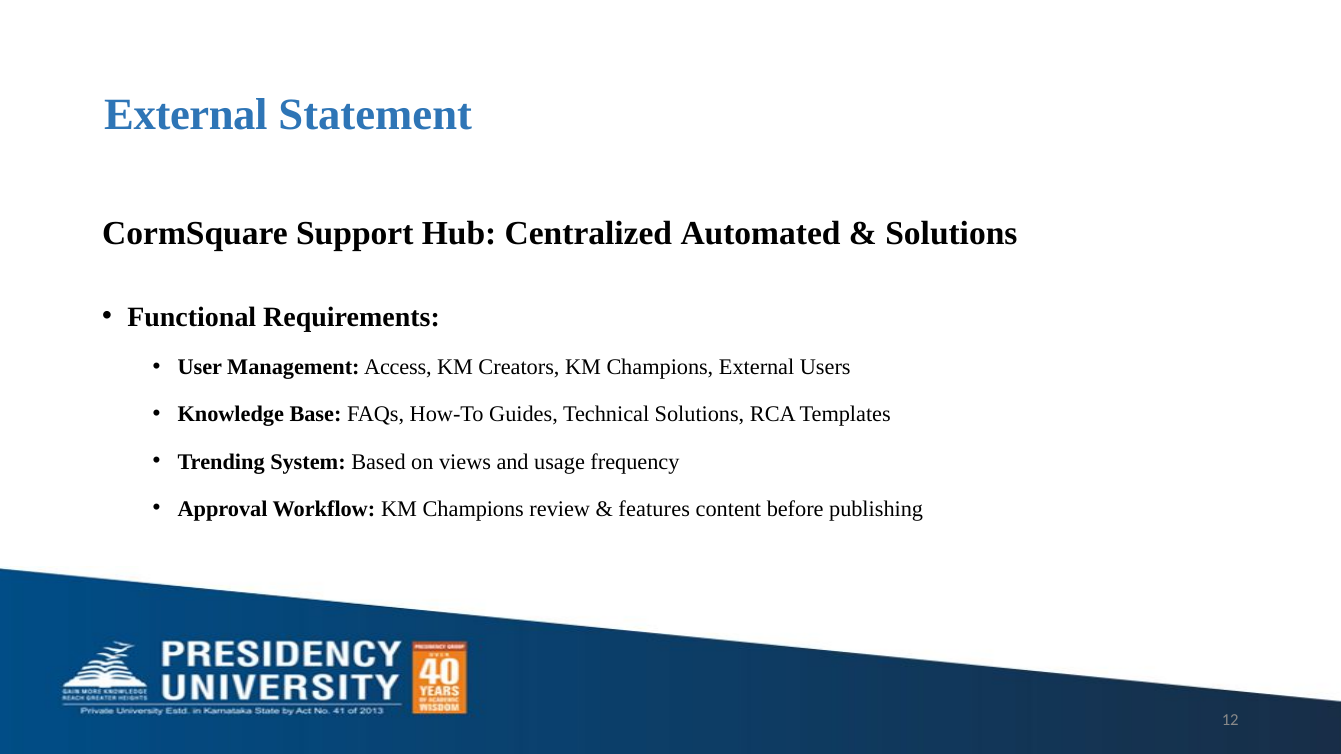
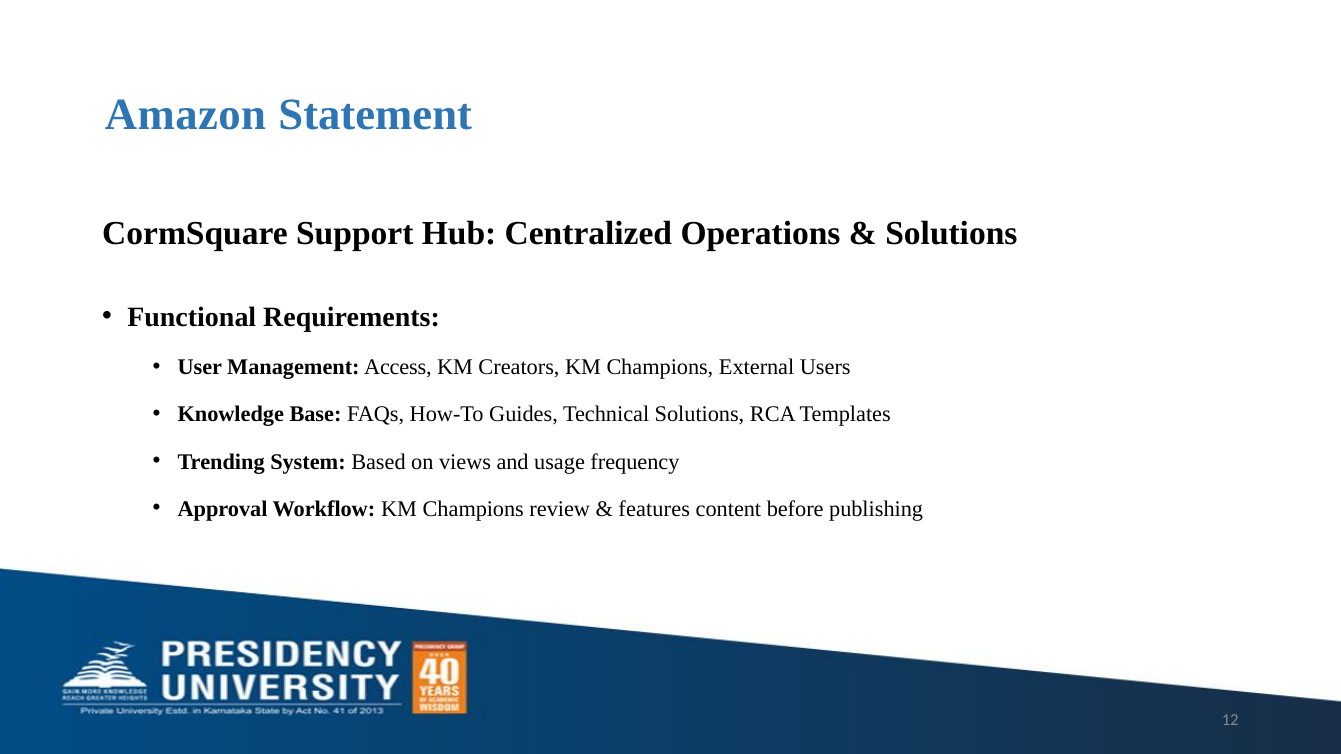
External at (186, 115): External -> Amazon
Automated: Automated -> Operations
